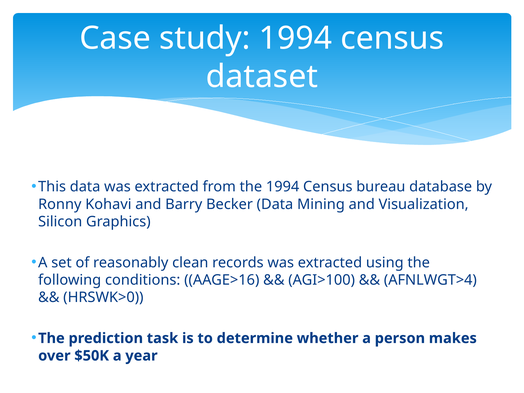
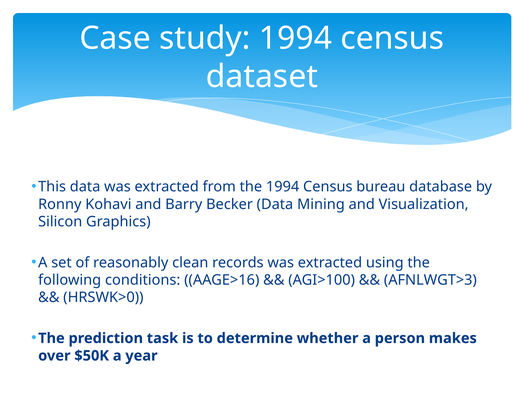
AFNLWGT>4: AFNLWGT>4 -> AFNLWGT>3
